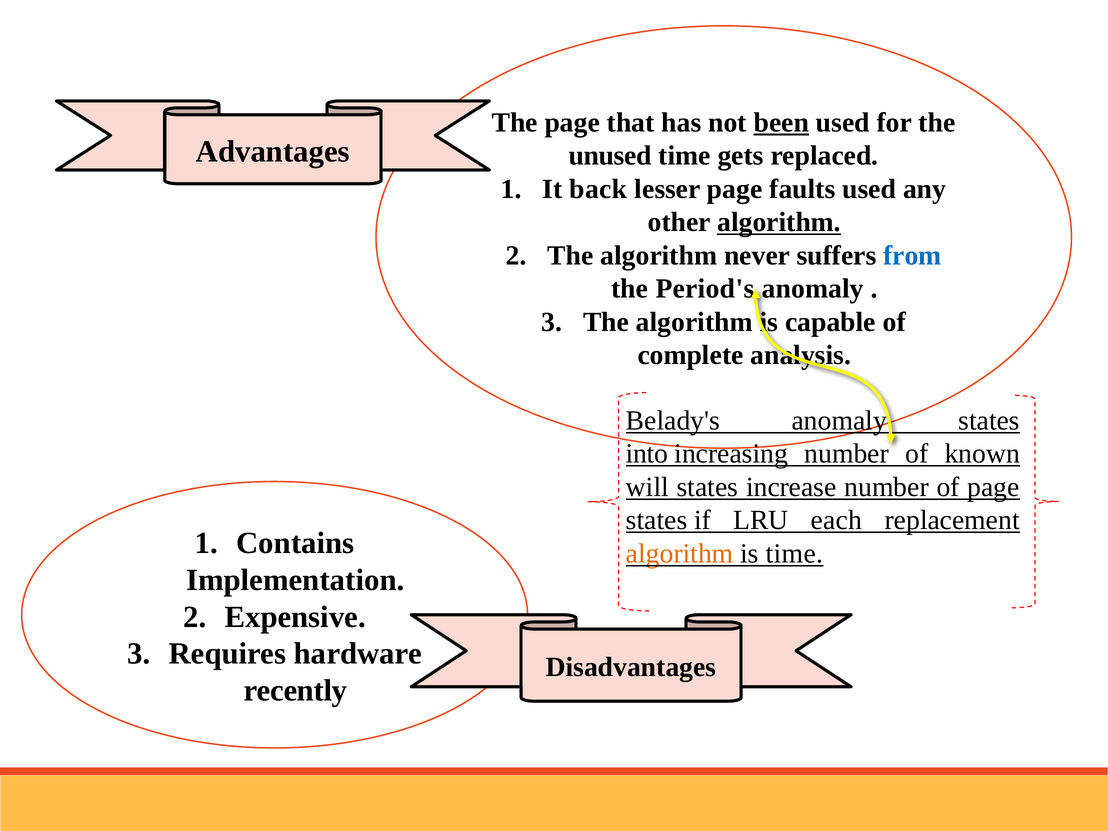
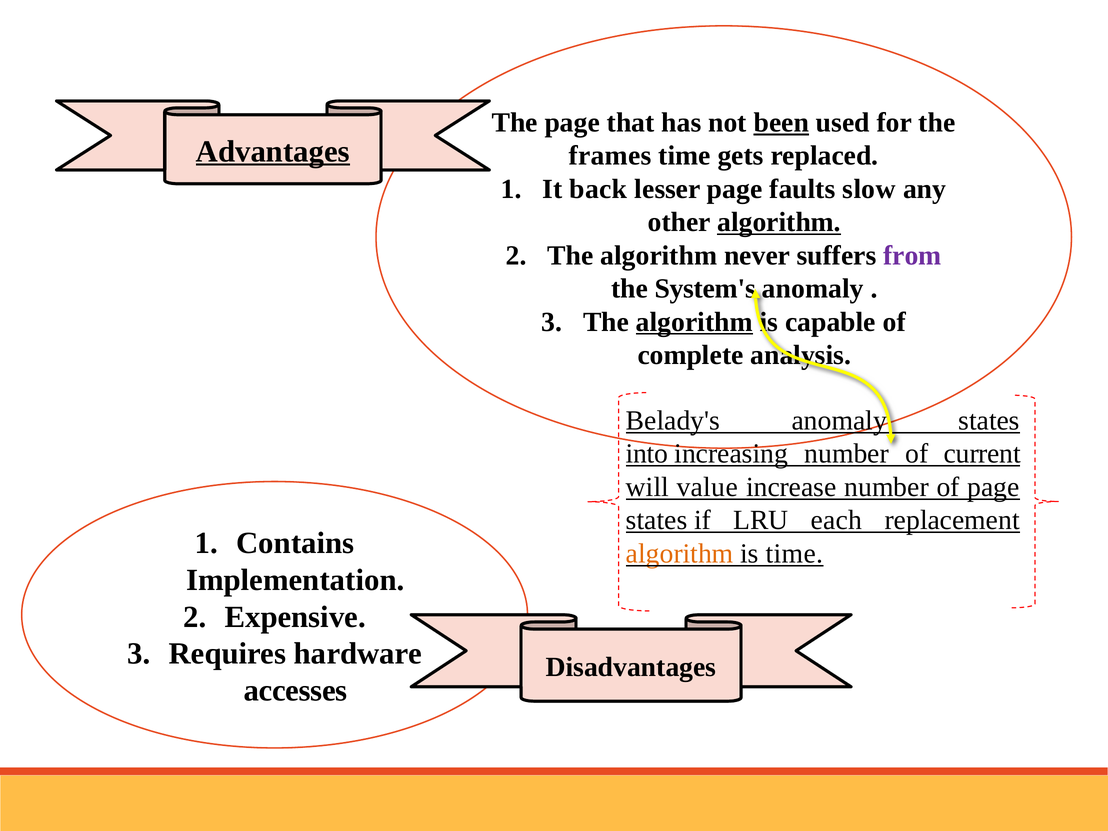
Advantages underline: none -> present
unused: unused -> frames
faults used: used -> slow
from colour: blue -> purple
Period's: Period's -> System's
algorithm at (694, 322) underline: none -> present
known: known -> current
will states: states -> value
recently: recently -> accesses
